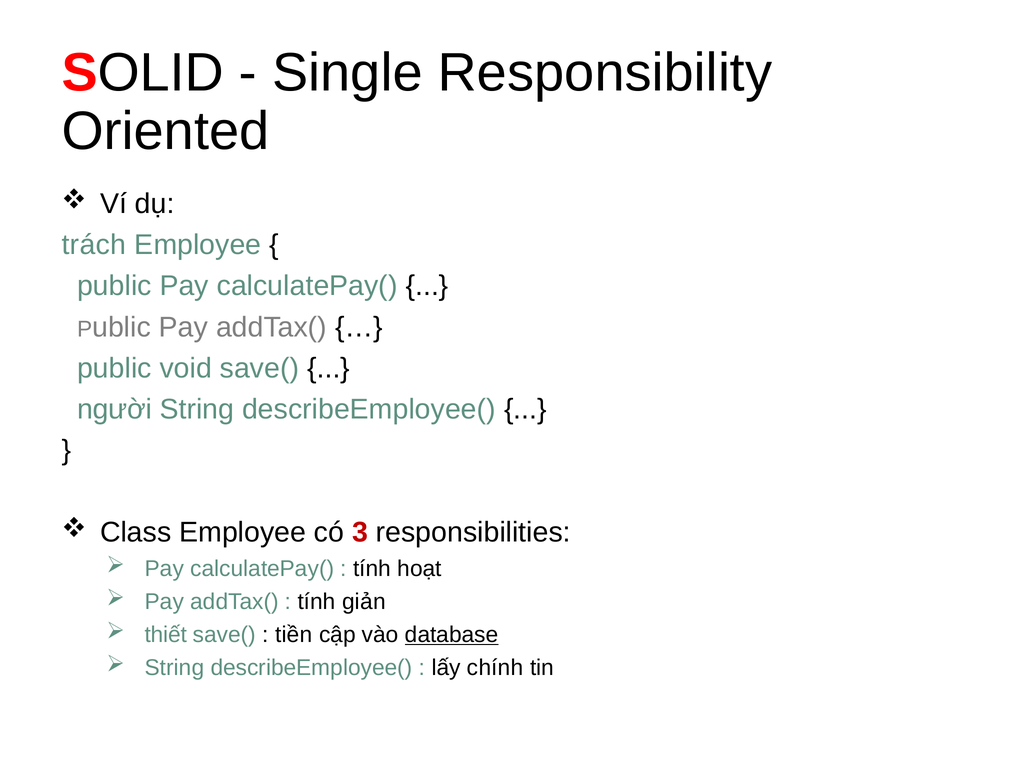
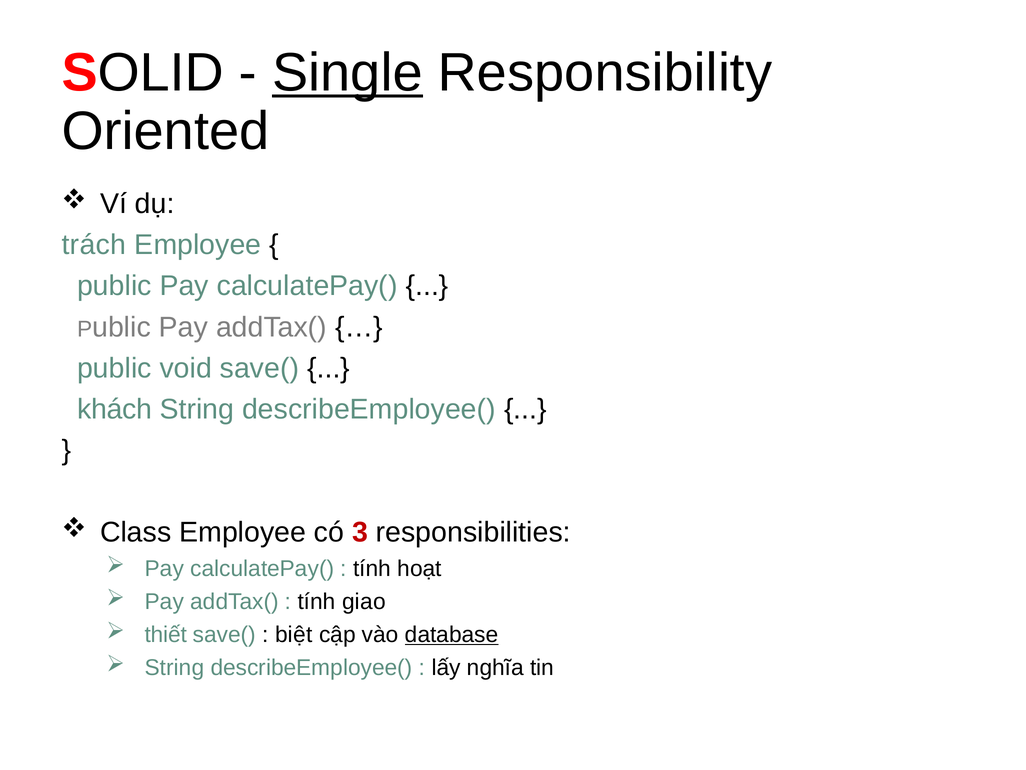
Single underline: none -> present
người: người -> khách
giản: giản -> giao
tiền: tiền -> biệt
chính: chính -> nghĩa
